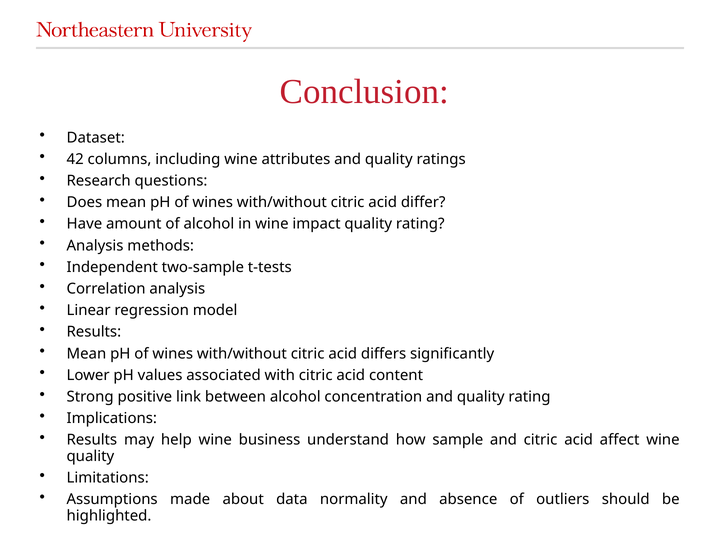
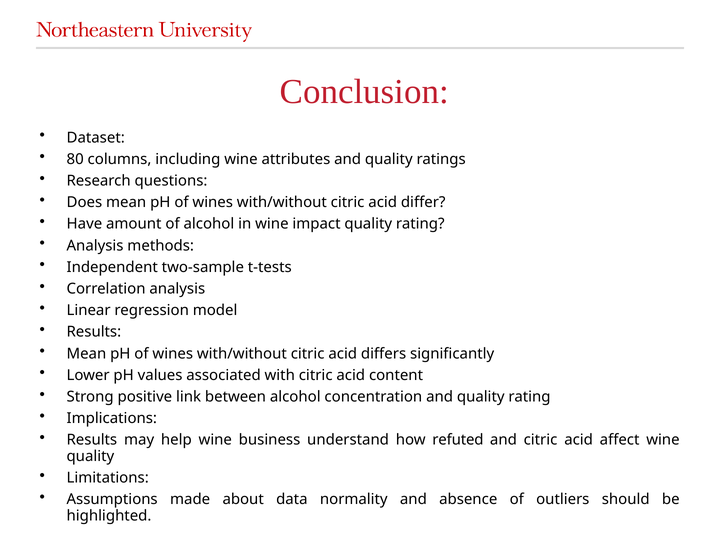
42: 42 -> 80
sample: sample -> refuted
